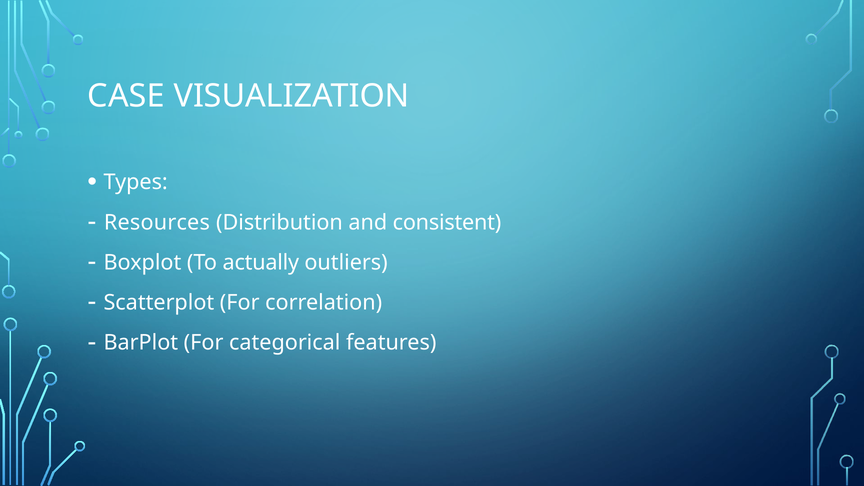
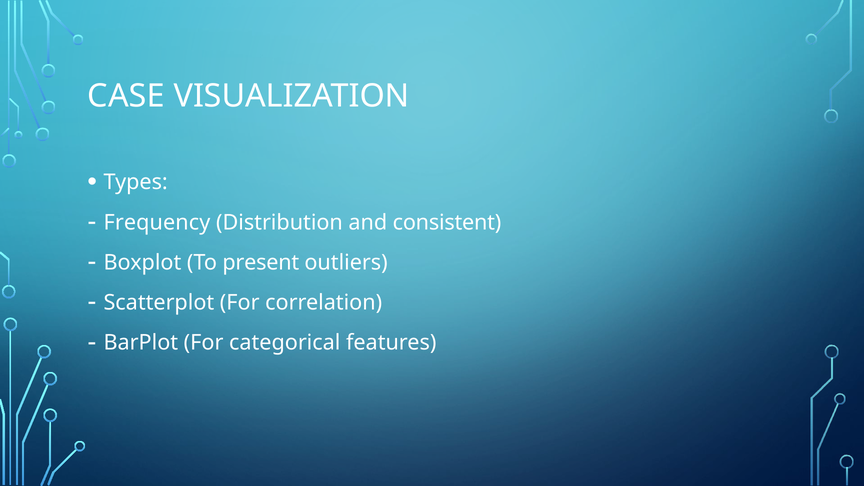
Resources: Resources -> Frequency
actually: actually -> present
